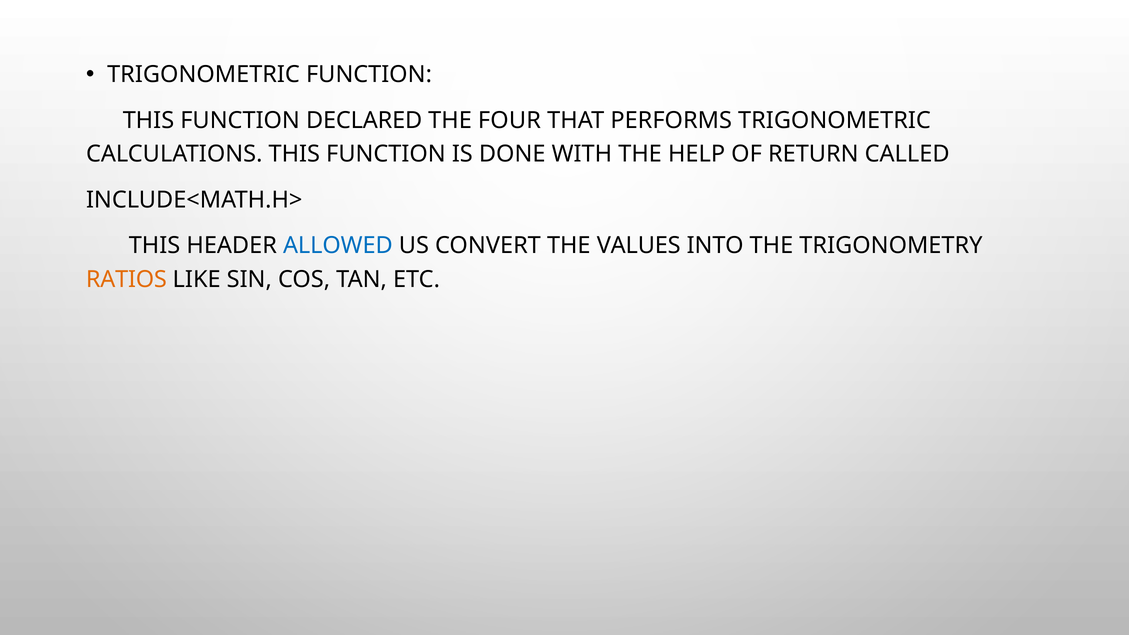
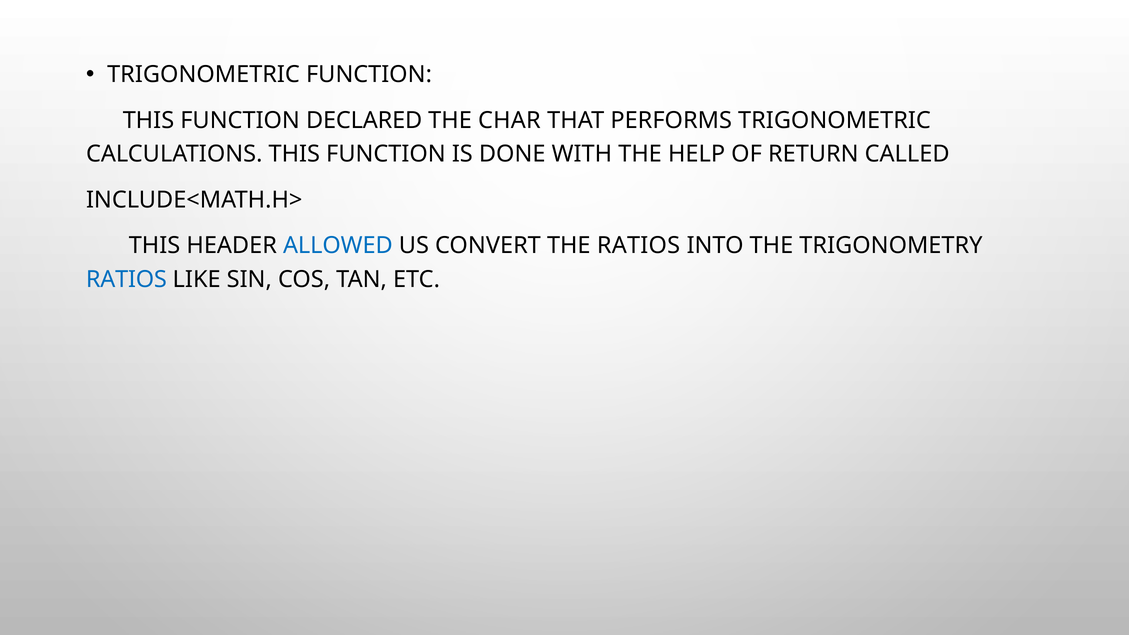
FOUR: FOUR -> CHAR
THE VALUES: VALUES -> RATIOS
RATIOS at (126, 279) colour: orange -> blue
